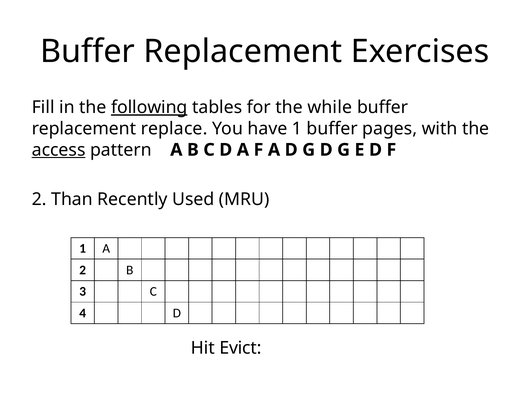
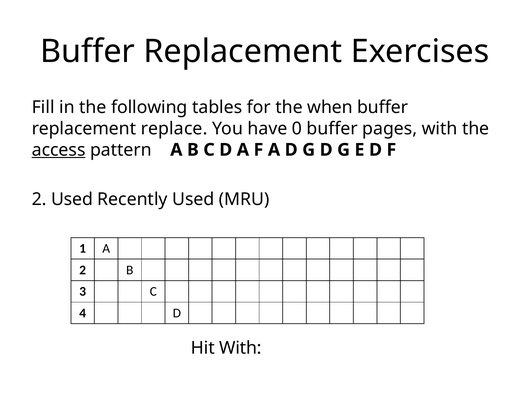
following underline: present -> none
while: while -> when
have 1: 1 -> 0
2 Than: Than -> Used
Hit Evict: Evict -> With
